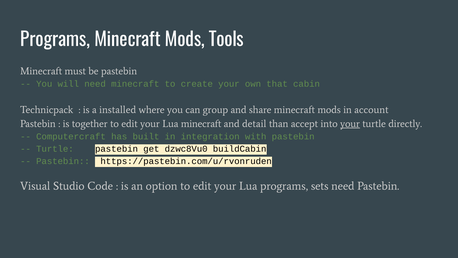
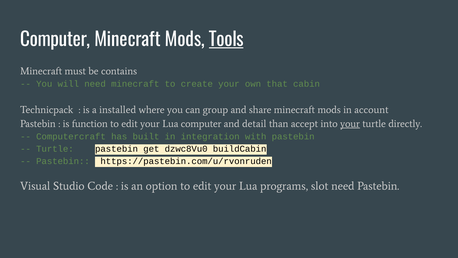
Programs at (55, 40): Programs -> Computer
Tools underline: none -> present
be pastebin: pastebin -> contains
together: together -> function
Lua minecraft: minecraft -> computer
sets: sets -> slot
